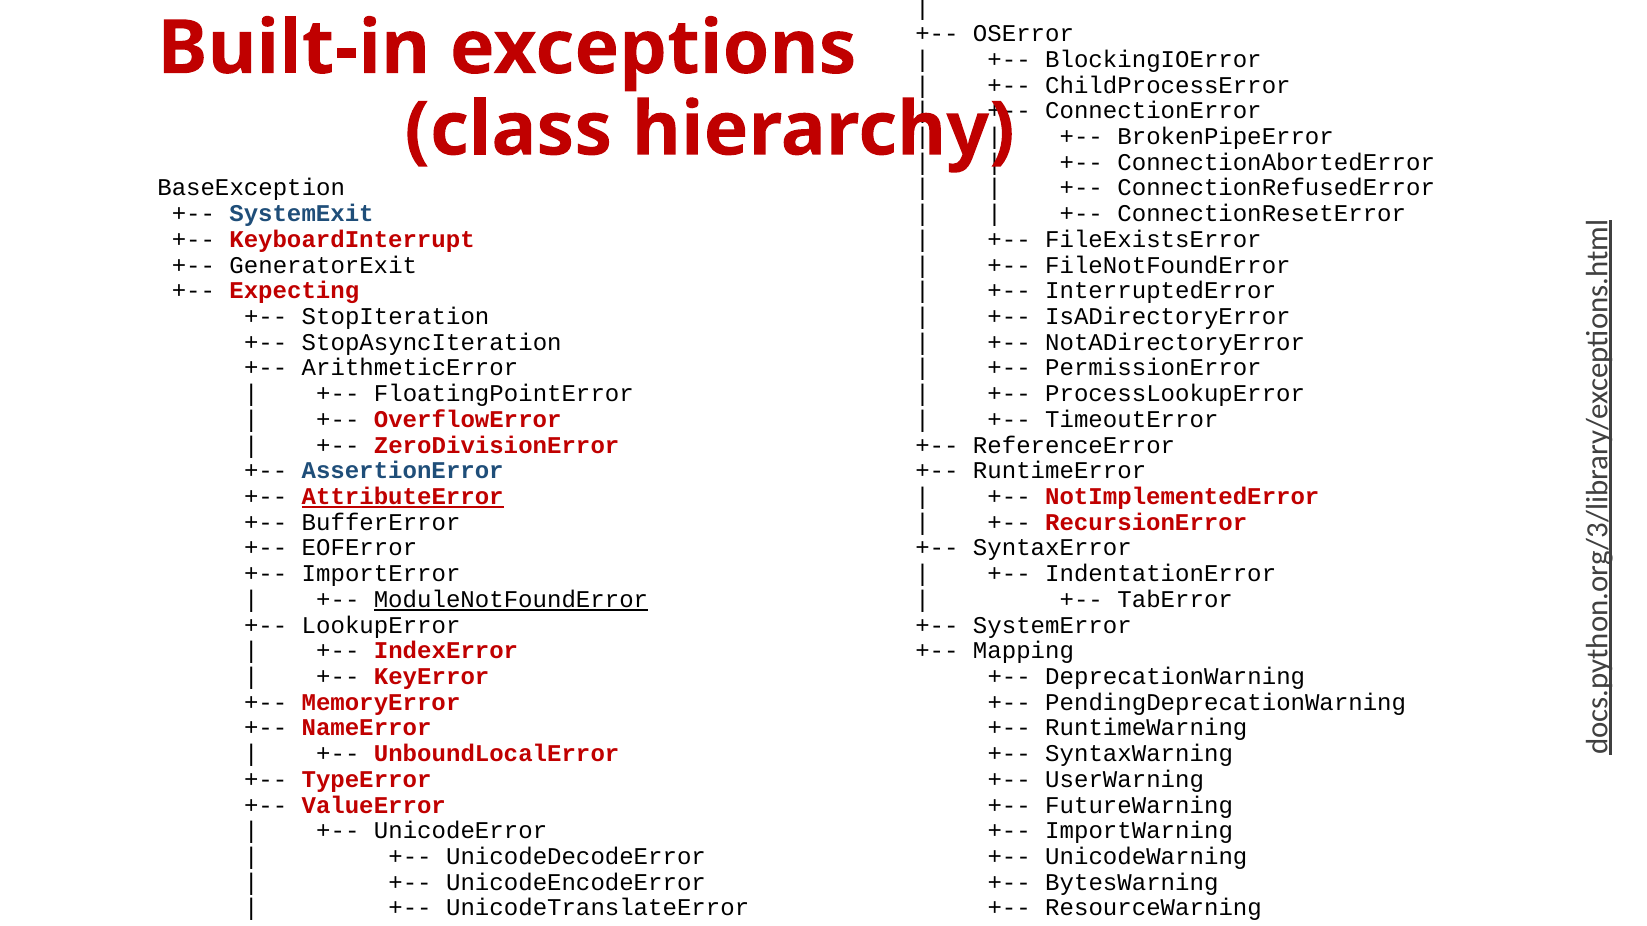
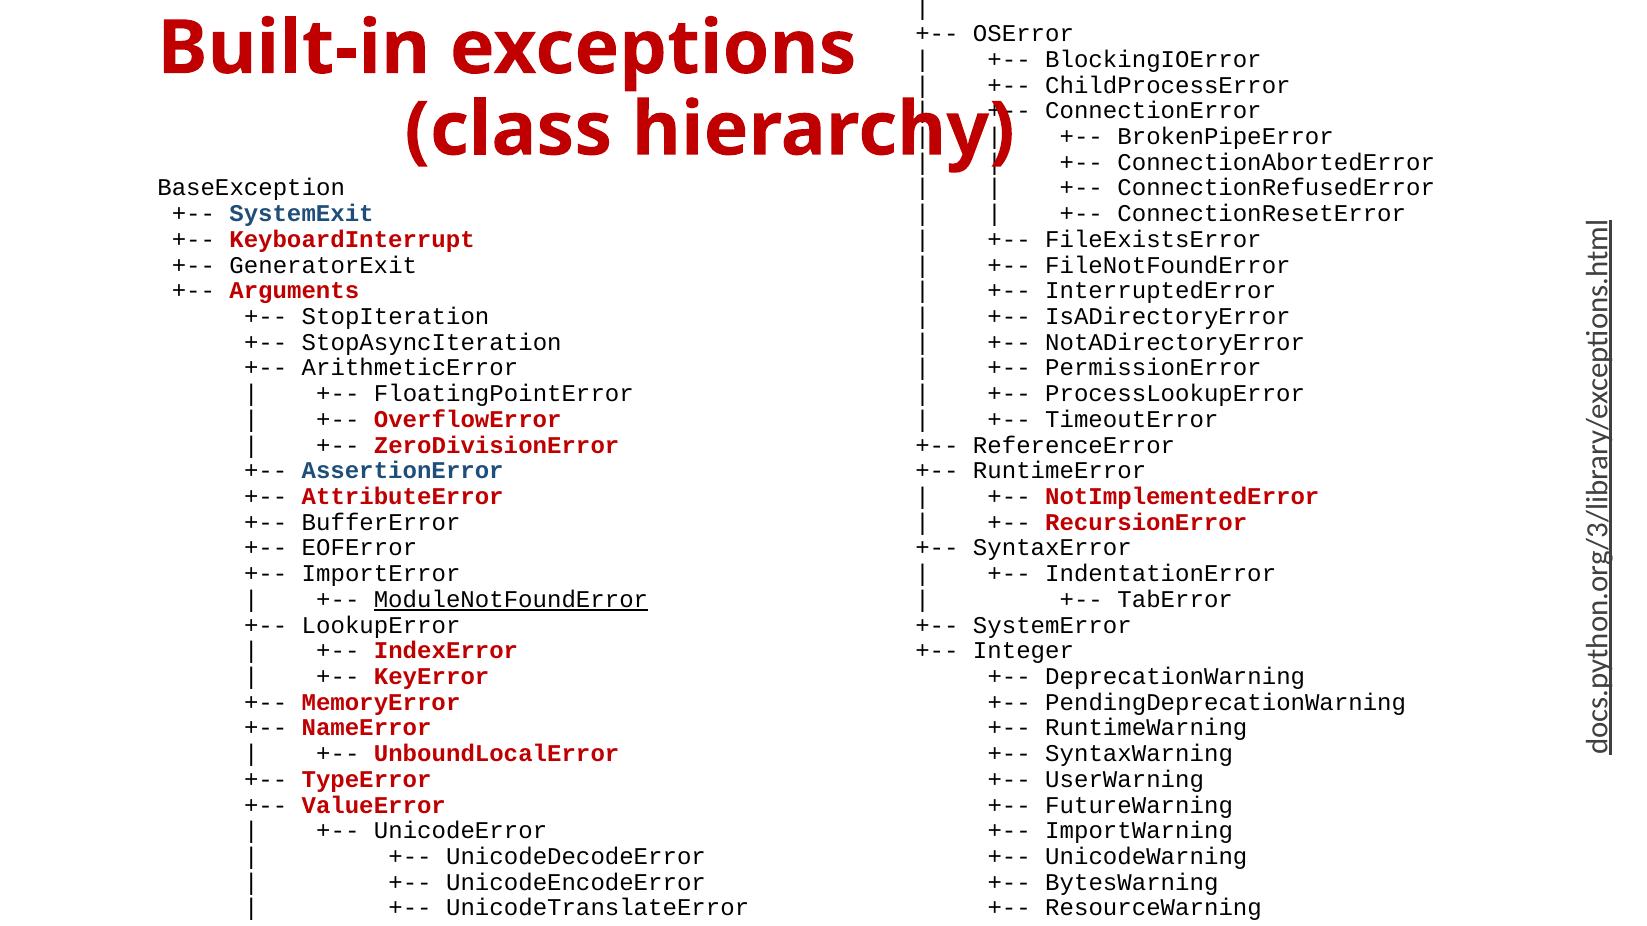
Expecting: Expecting -> Arguments
AttributeError underline: present -> none
Mapping: Mapping -> Integer
